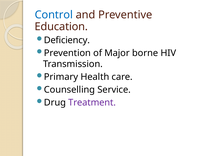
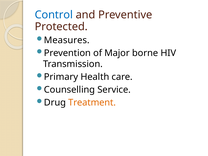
Education: Education -> Protected
Deficiency: Deficiency -> Measures
Treatment colour: purple -> orange
